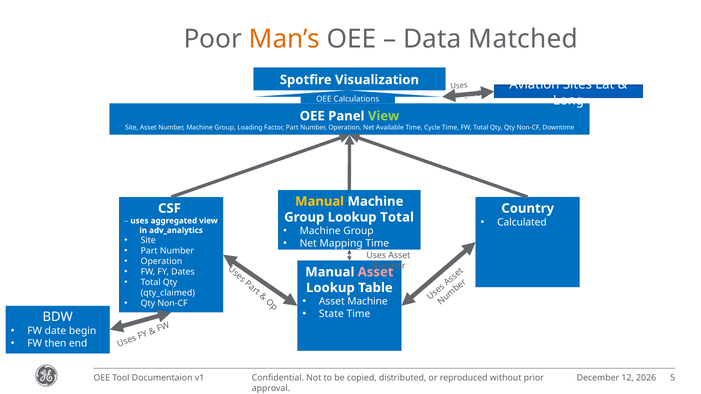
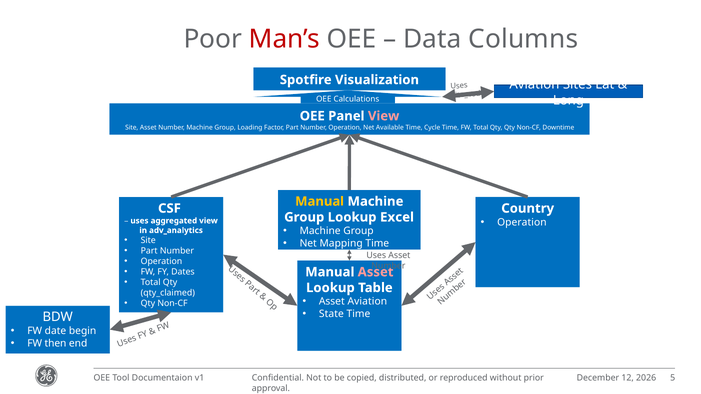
Man’s colour: orange -> red
Matched: Matched -> Columns
View at (384, 116) colour: light green -> pink
Lookup Total: Total -> Excel
Calculated at (522, 222): Calculated -> Operation
Asset Machine: Machine -> Aviation
